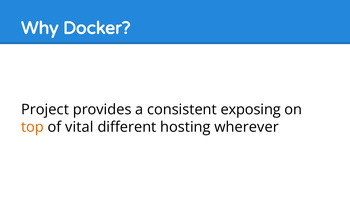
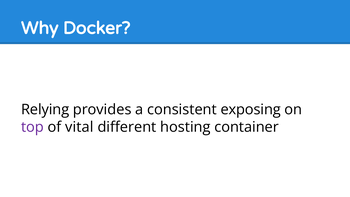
Project: Project -> Relying
top colour: orange -> purple
wherever: wherever -> container
